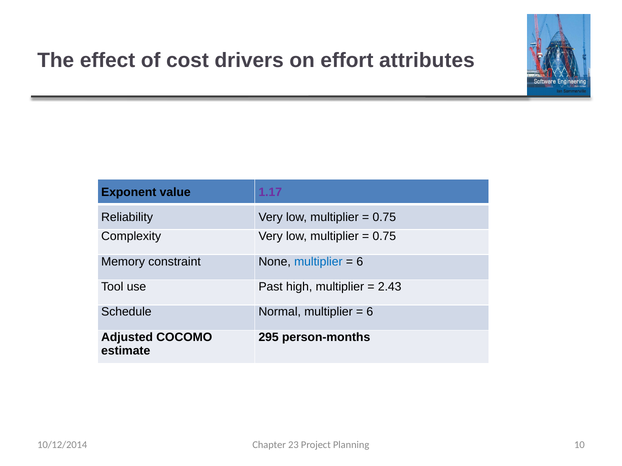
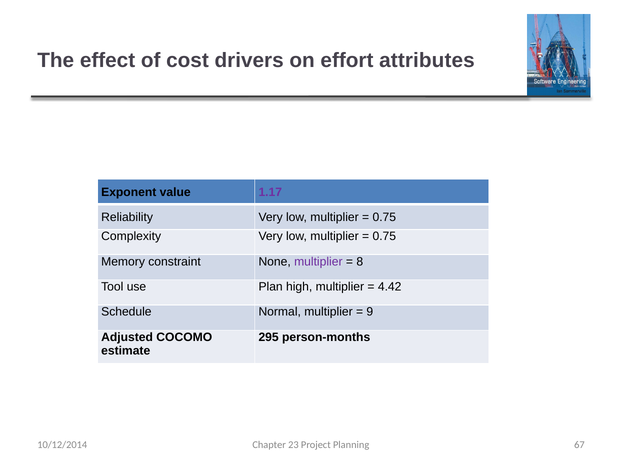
multiplier at (318, 262) colour: blue -> purple
6 at (360, 262): 6 -> 8
Past: Past -> Plan
2.43: 2.43 -> 4.42
6 at (370, 312): 6 -> 9
10: 10 -> 67
